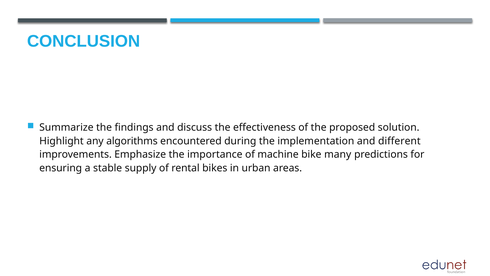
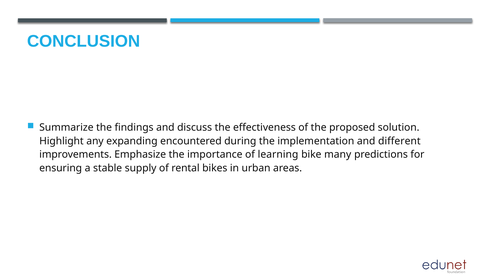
algorithms: algorithms -> expanding
machine: machine -> learning
